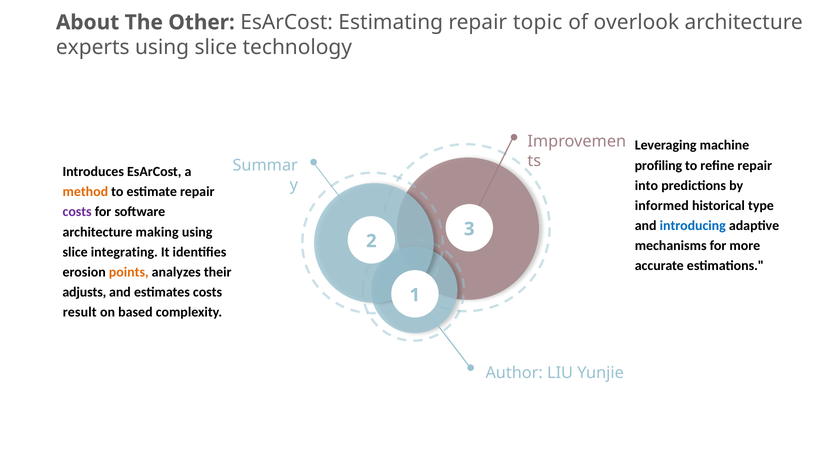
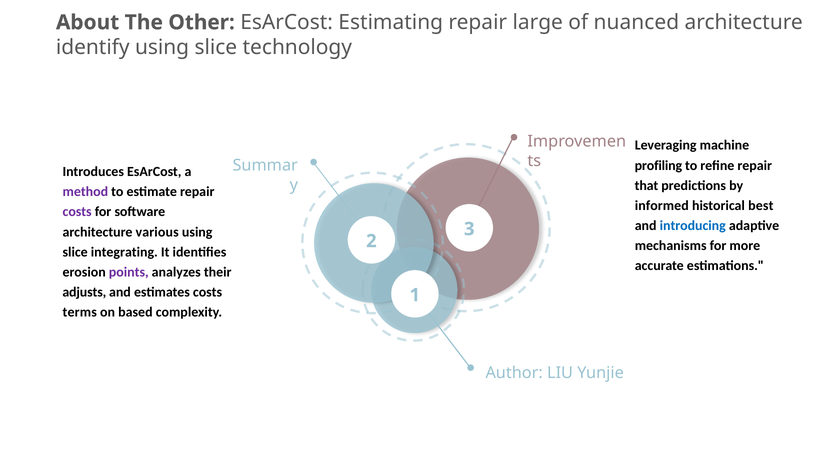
topic: topic -> large
overlook: overlook -> nuanced
experts: experts -> identify
into: into -> that
method colour: orange -> purple
type: type -> best
making: making -> various
points colour: orange -> purple
result: result -> terms
